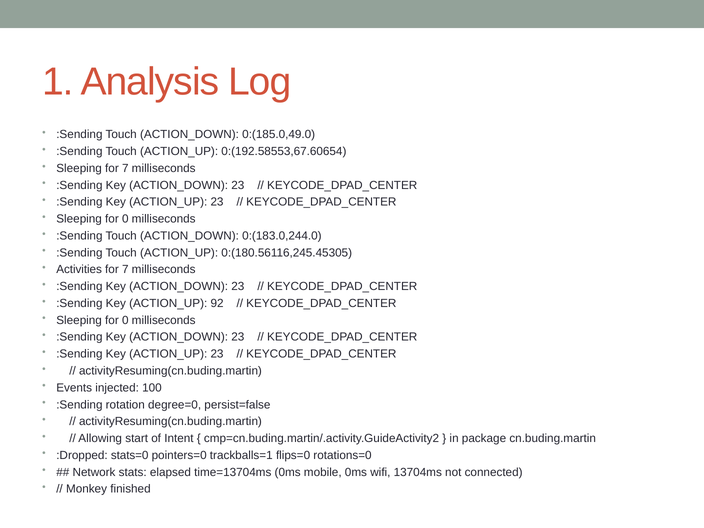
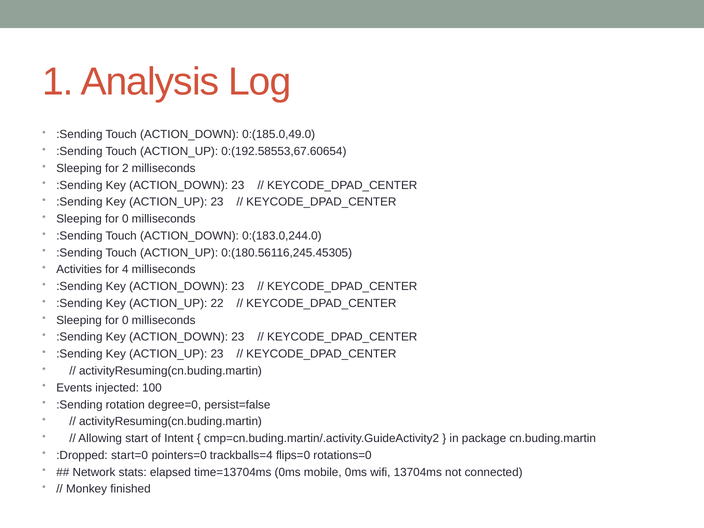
Sleeping for 7: 7 -> 2
7 at (125, 270): 7 -> 4
92: 92 -> 22
stats=0: stats=0 -> start=0
trackballs=1: trackballs=1 -> trackballs=4
